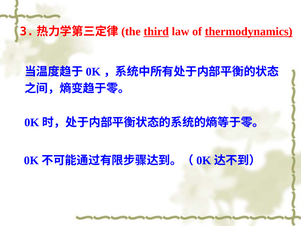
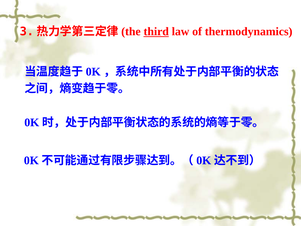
thermodynamics underline: present -> none
